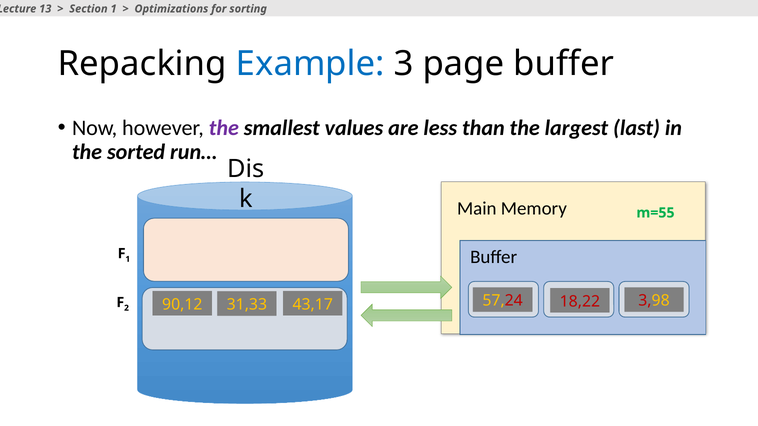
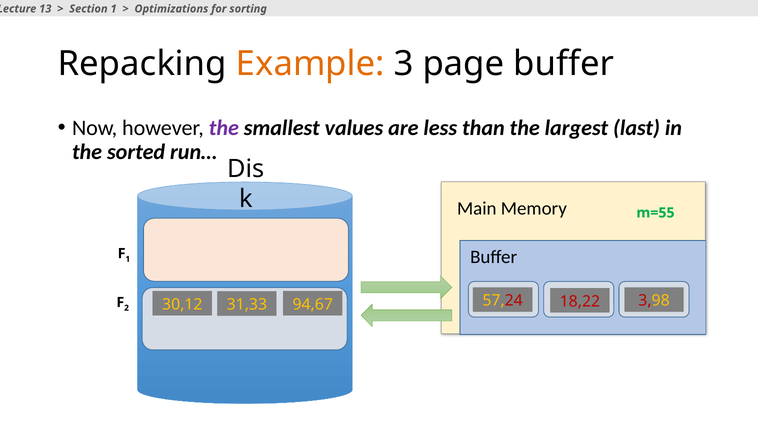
Example colour: blue -> orange
90,12: 90,12 -> 30,12
43,17: 43,17 -> 94,67
